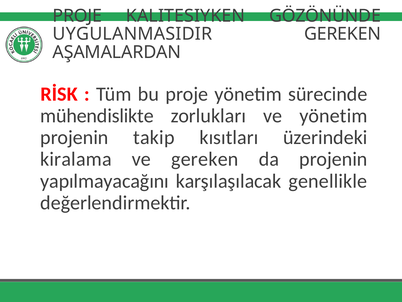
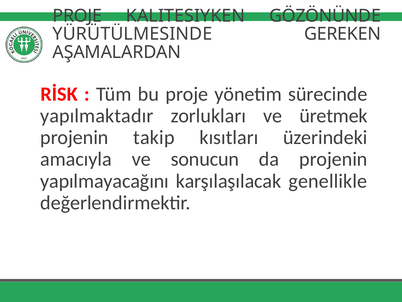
UYGULANMASIDIR: UYGULANMASIDIR -> YÜRÜTÜLMESINDE
mühendislikte: mühendislikte -> yapılmaktadır
ve yönetim: yönetim -> üretmek
kiralama: kiralama -> amacıyla
ve gereken: gereken -> sonucun
